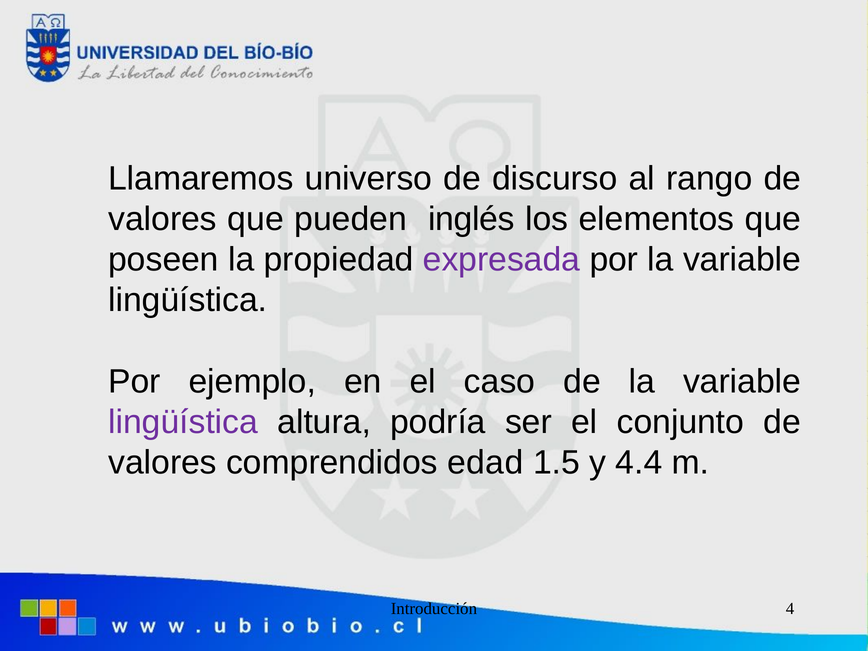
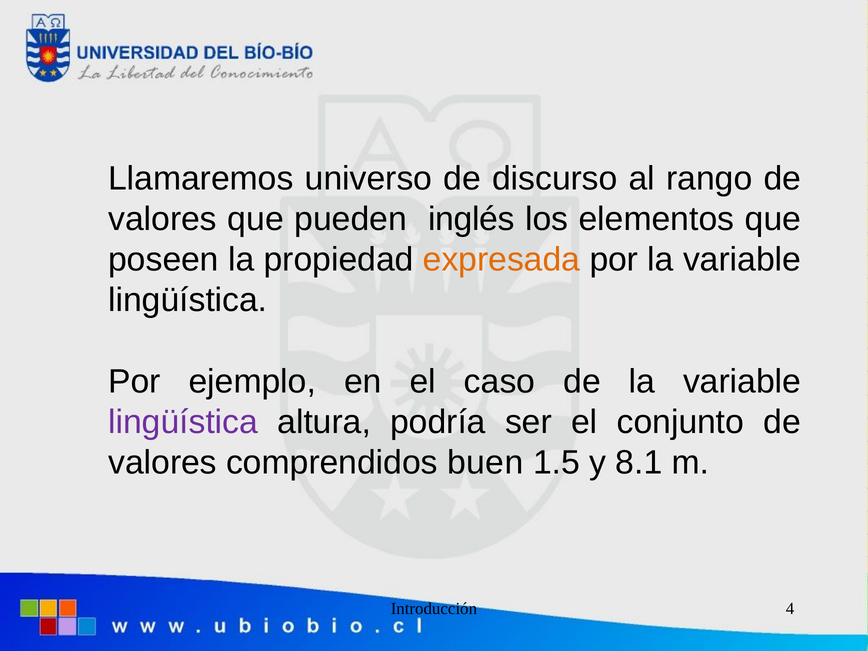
expresada colour: purple -> orange
edad: edad -> buen
4.4: 4.4 -> 8.1
